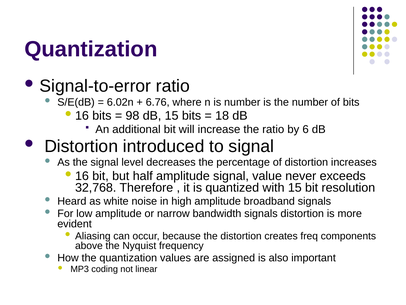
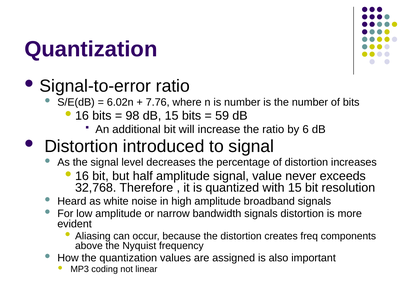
6.76: 6.76 -> 7.76
18: 18 -> 59
